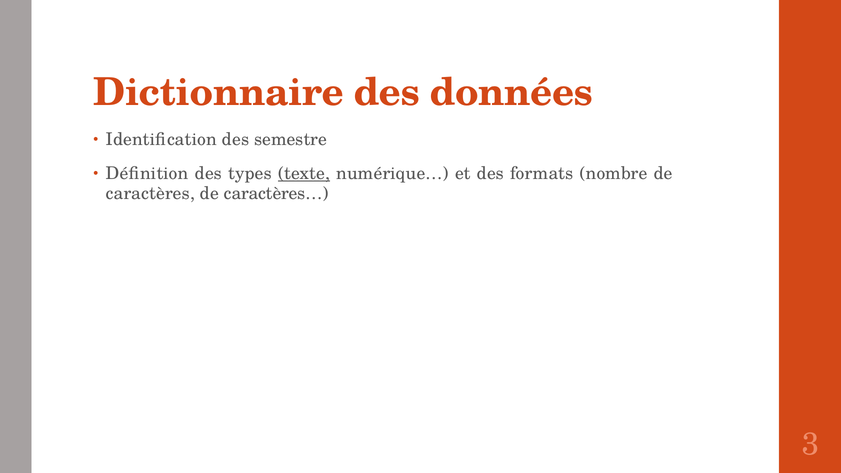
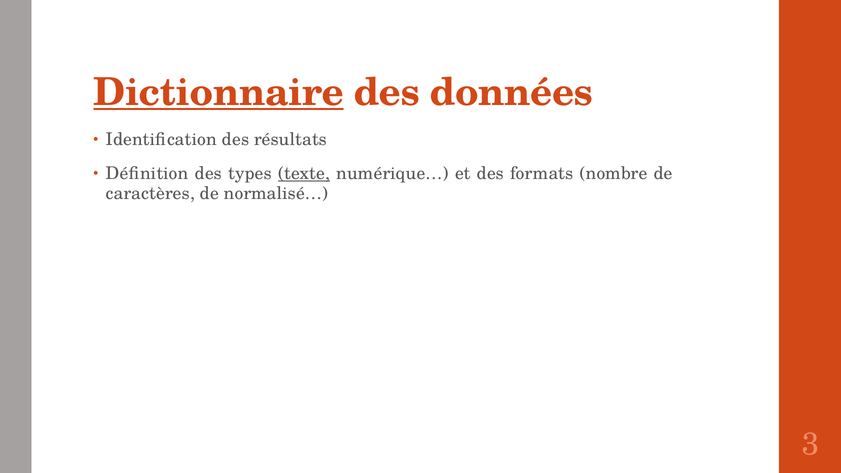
Dictionnaire underline: none -> present
semestre: semestre -> résultats
caractères…: caractères… -> normalisé…
